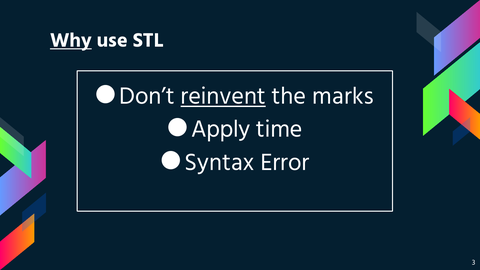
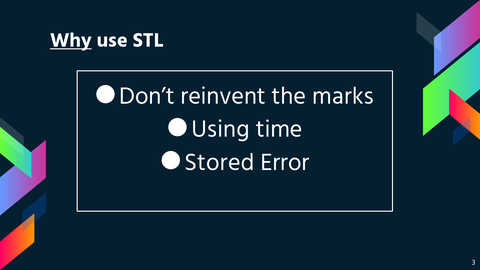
reinvent underline: present -> none
Apply: Apply -> Using
Syntax: Syntax -> Stored
